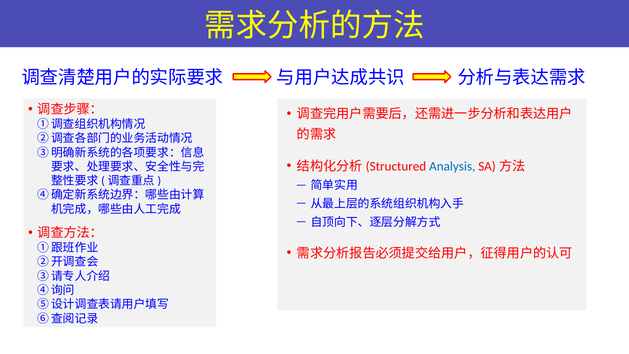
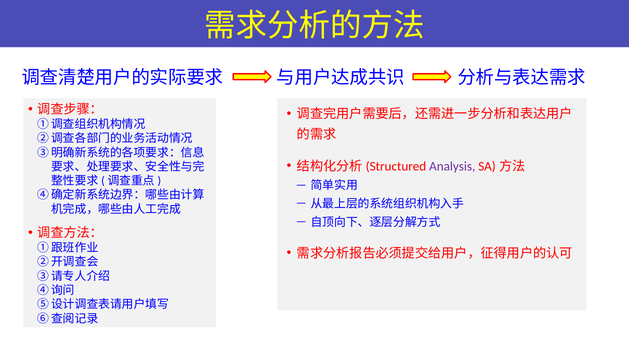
Analysis colour: blue -> purple
